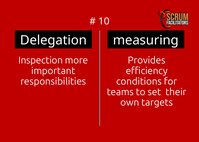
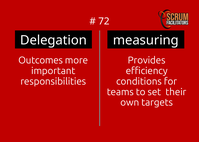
10: 10 -> 72
Inspection: Inspection -> Outcomes
